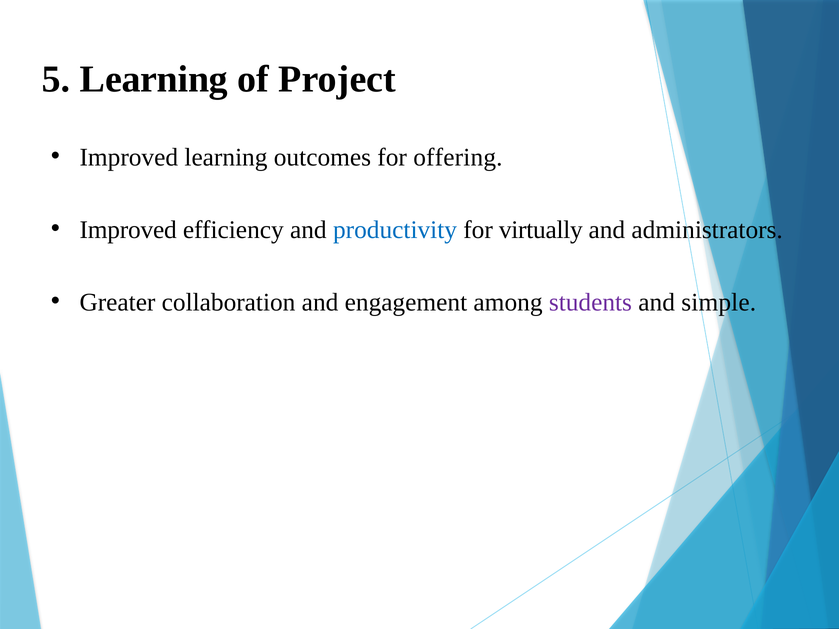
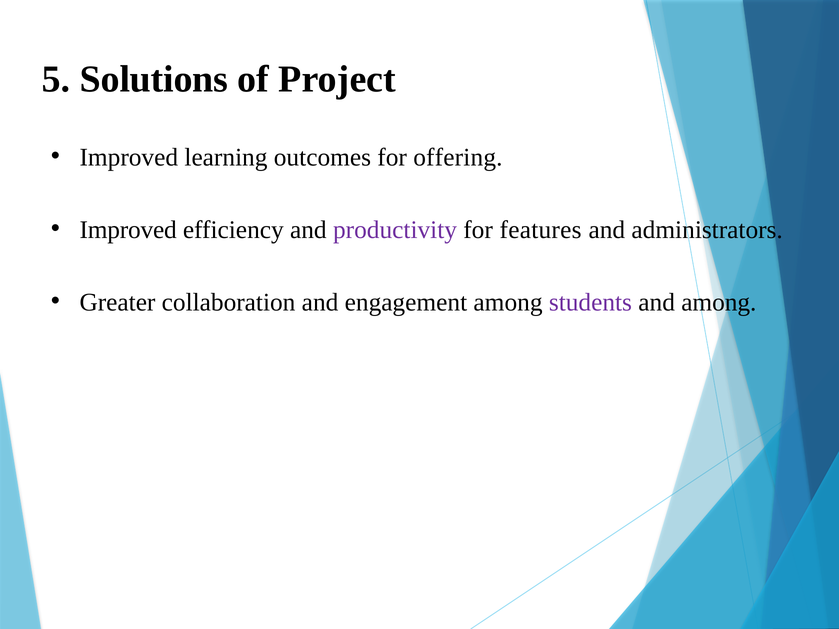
5 Learning: Learning -> Solutions
productivity colour: blue -> purple
virtually: virtually -> features
and simple: simple -> among
